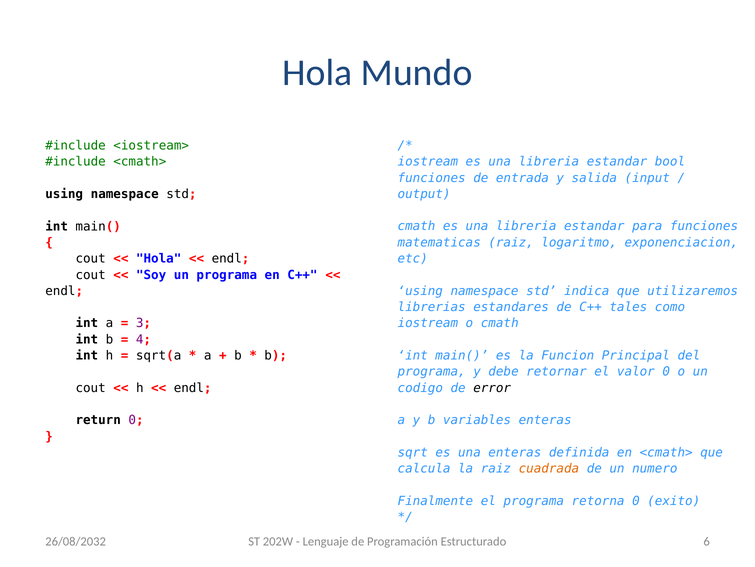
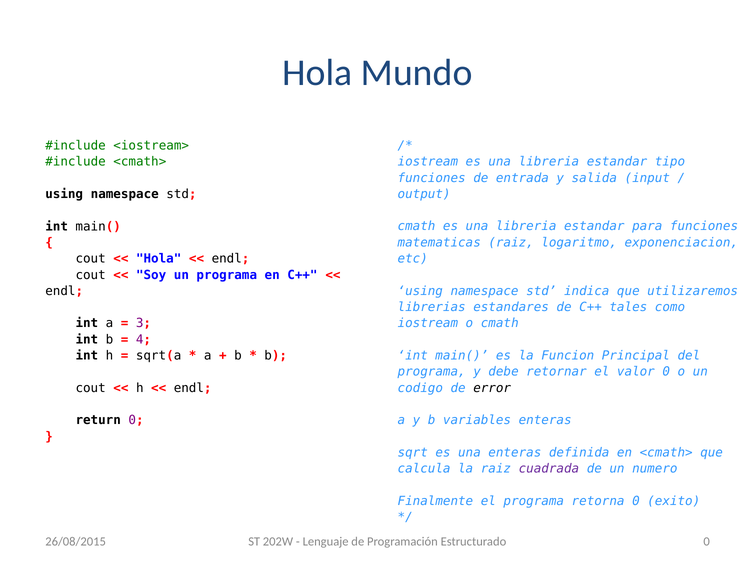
bool: bool -> tipo
cuadrada colour: orange -> purple
Estructurado 6: 6 -> 0
26/08/2032: 26/08/2032 -> 26/08/2015
